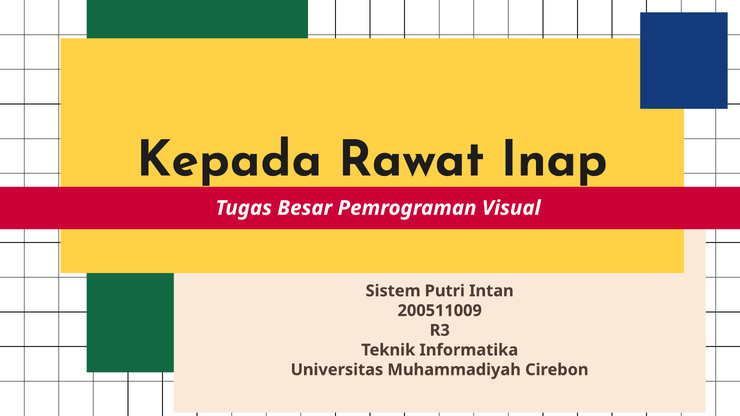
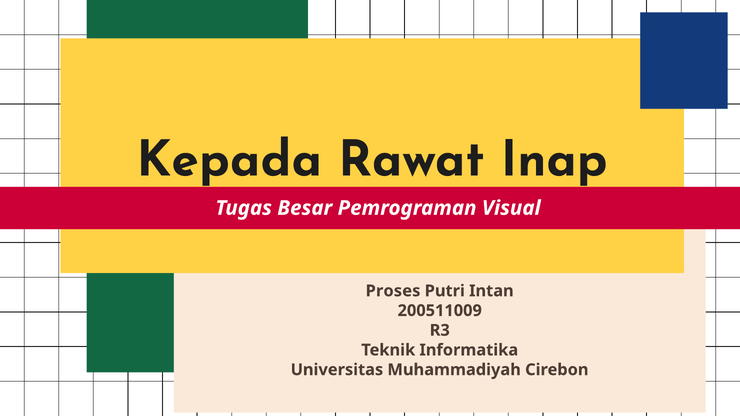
Sistem: Sistem -> Proses
